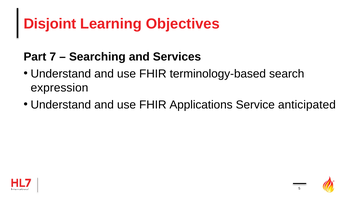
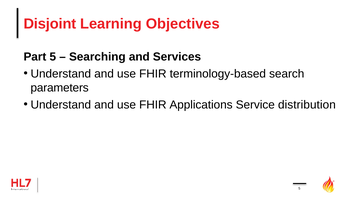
Part 7: 7 -> 5
expression: expression -> parameters
anticipated: anticipated -> distribution
